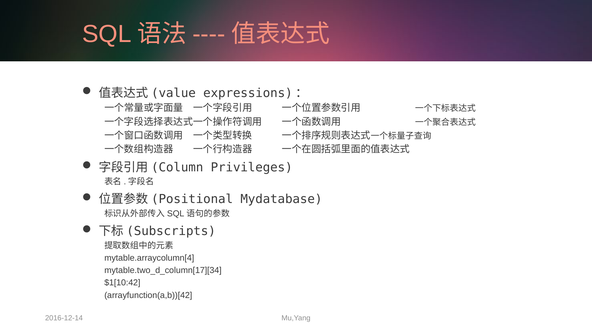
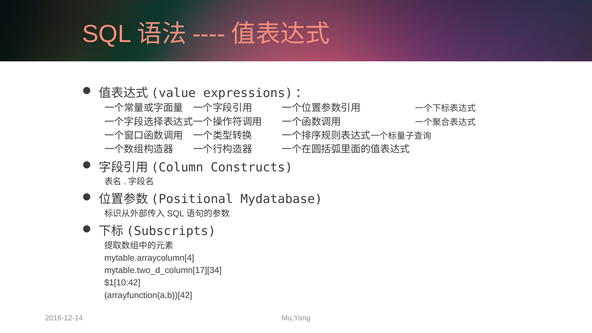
Privileges: Privileges -> Constructs
